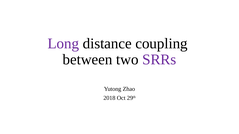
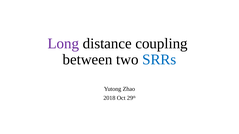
SRRs colour: purple -> blue
